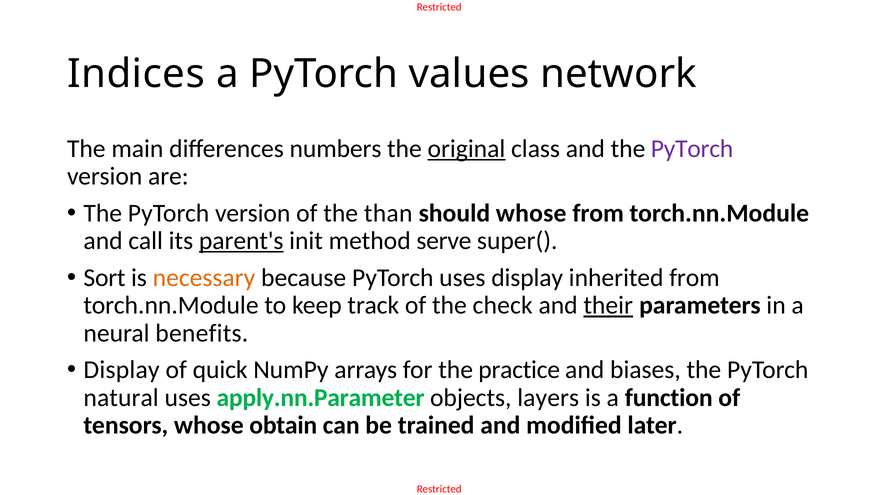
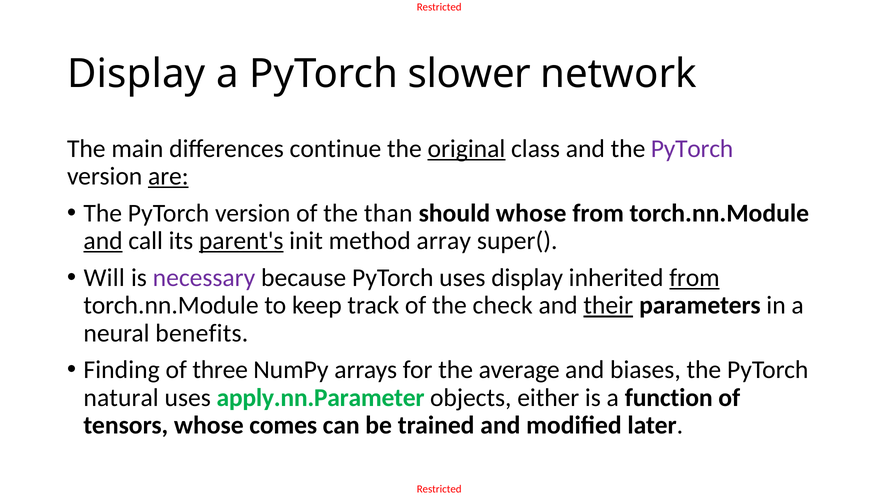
Indices at (136, 74): Indices -> Display
values: values -> slower
numbers: numbers -> continue
are underline: none -> present
and at (103, 241) underline: none -> present
serve: serve -> array
Sort: Sort -> Will
necessary colour: orange -> purple
from at (694, 277) underline: none -> present
Display at (122, 370): Display -> Finding
quick: quick -> three
practice: practice -> average
layers: layers -> either
obtain: obtain -> comes
